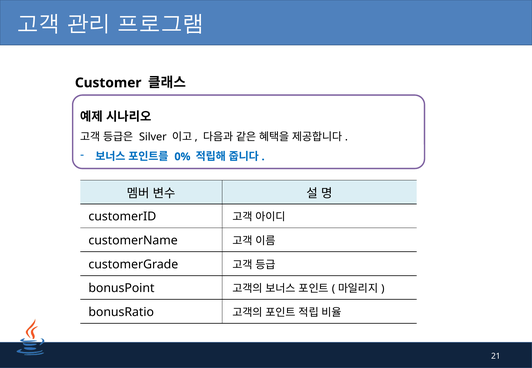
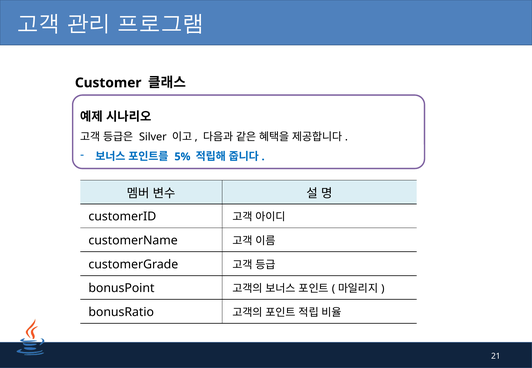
0%: 0% -> 5%
